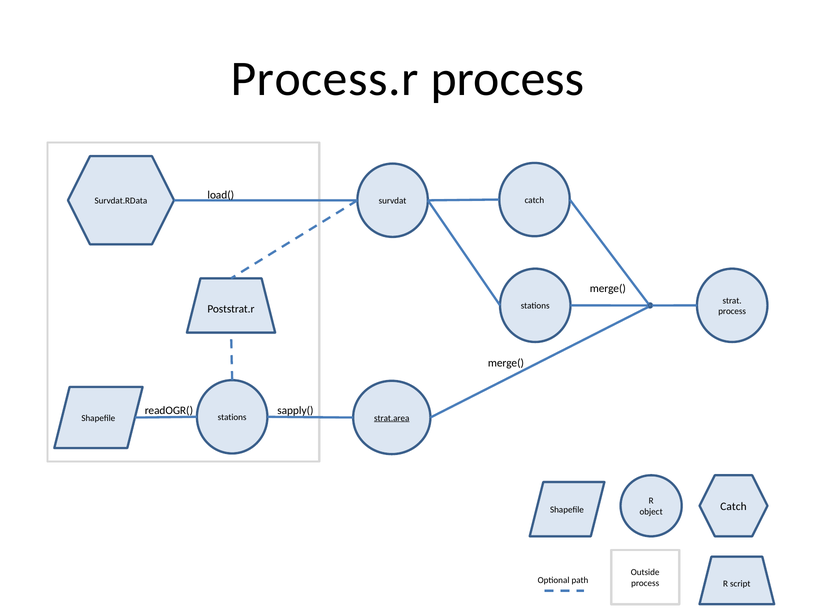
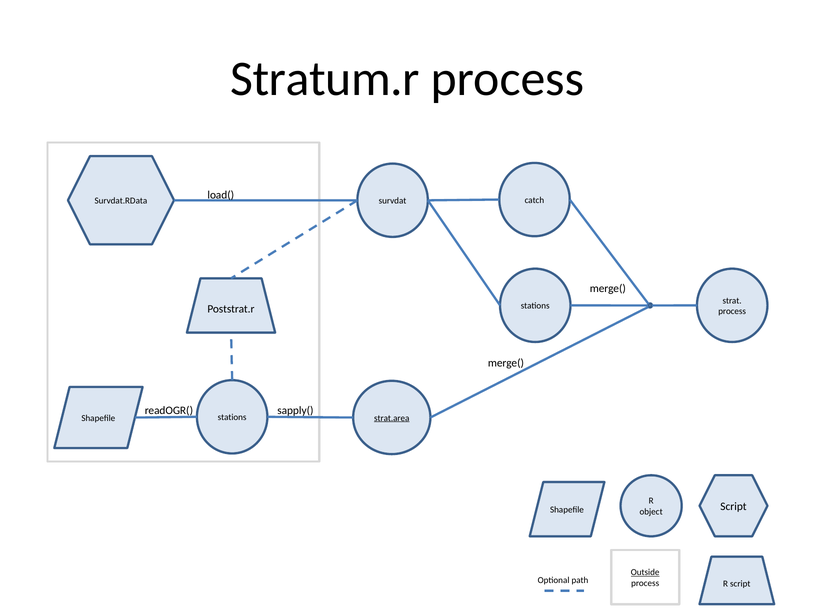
Process.r: Process.r -> Stratum.r
object Catch: Catch -> Script
Outside underline: none -> present
